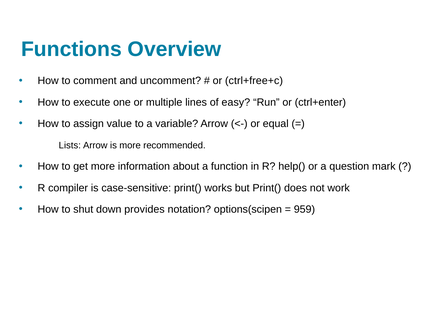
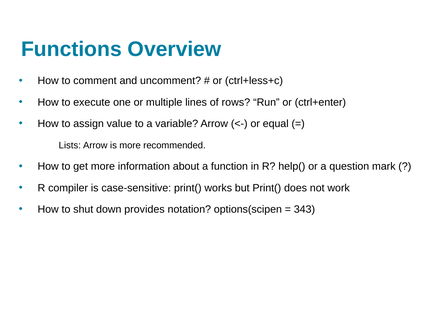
ctrl+free+c: ctrl+free+c -> ctrl+less+c
easy: easy -> rows
959: 959 -> 343
